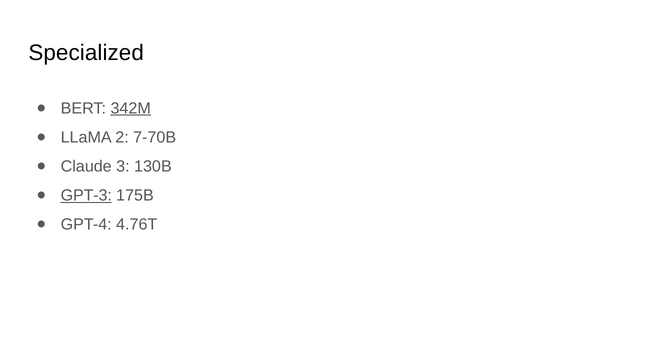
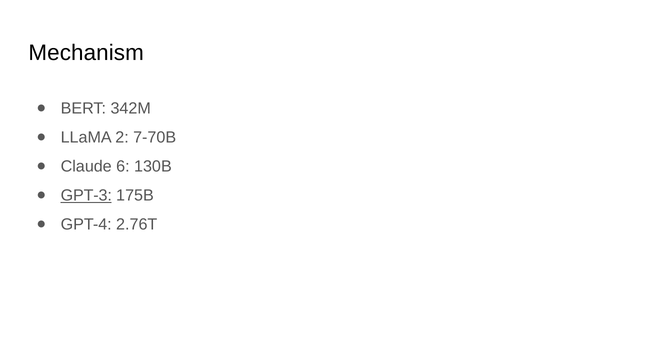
Specialized: Specialized -> Mechanism
342M underline: present -> none
3: 3 -> 6
4.76T: 4.76T -> 2.76T
